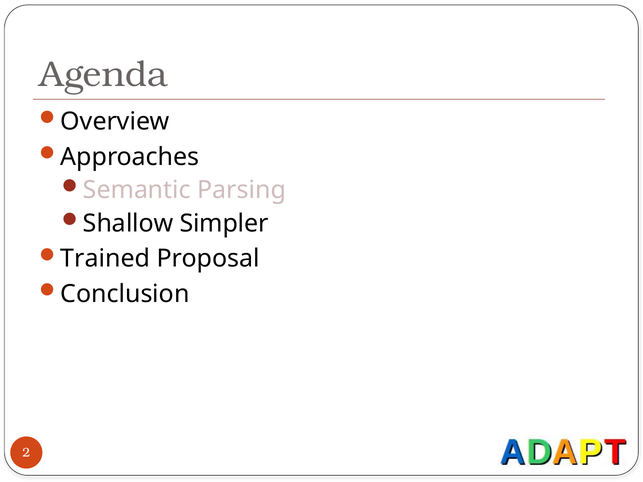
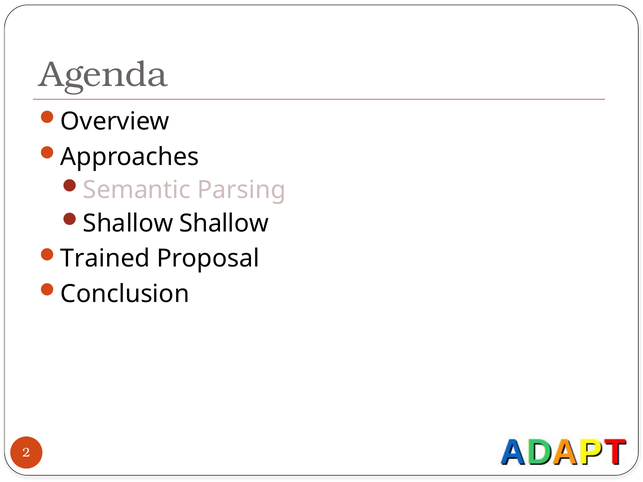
Shallow Simpler: Simpler -> Shallow
